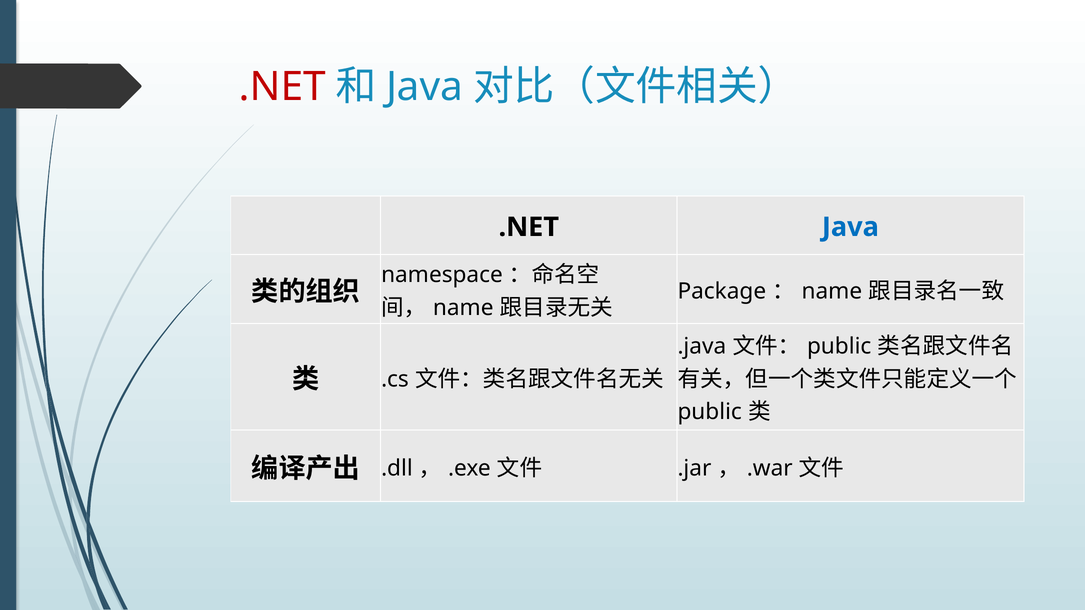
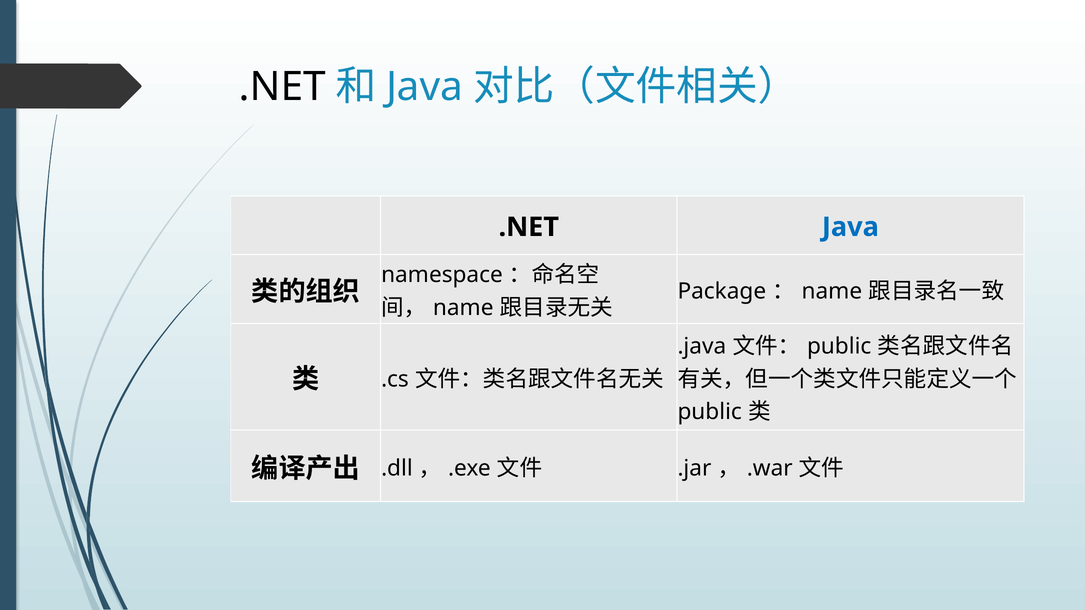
.NET at (282, 87) colour: red -> black
